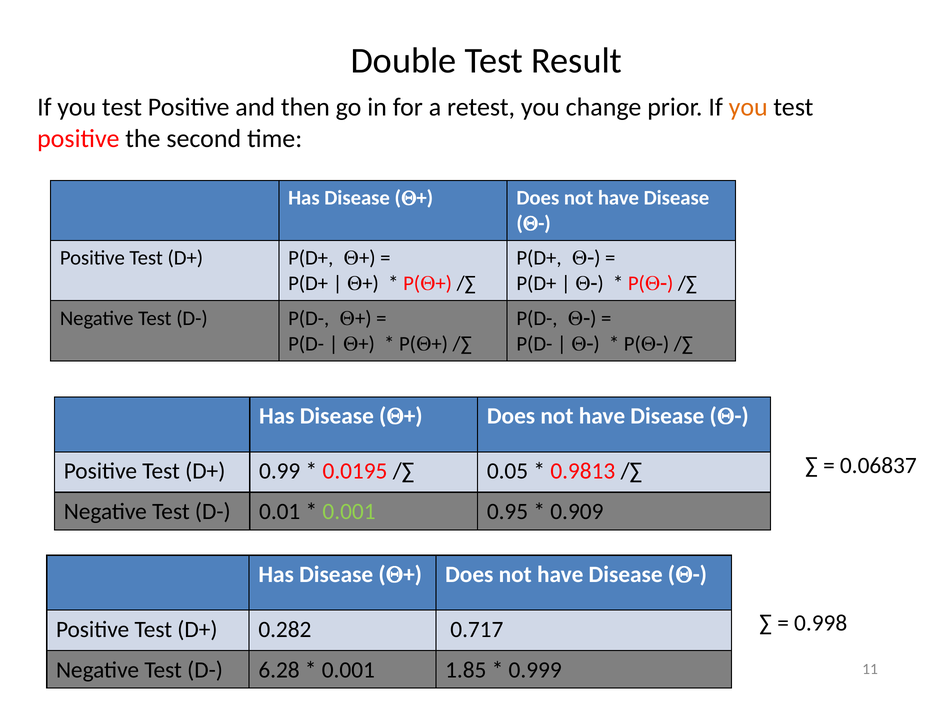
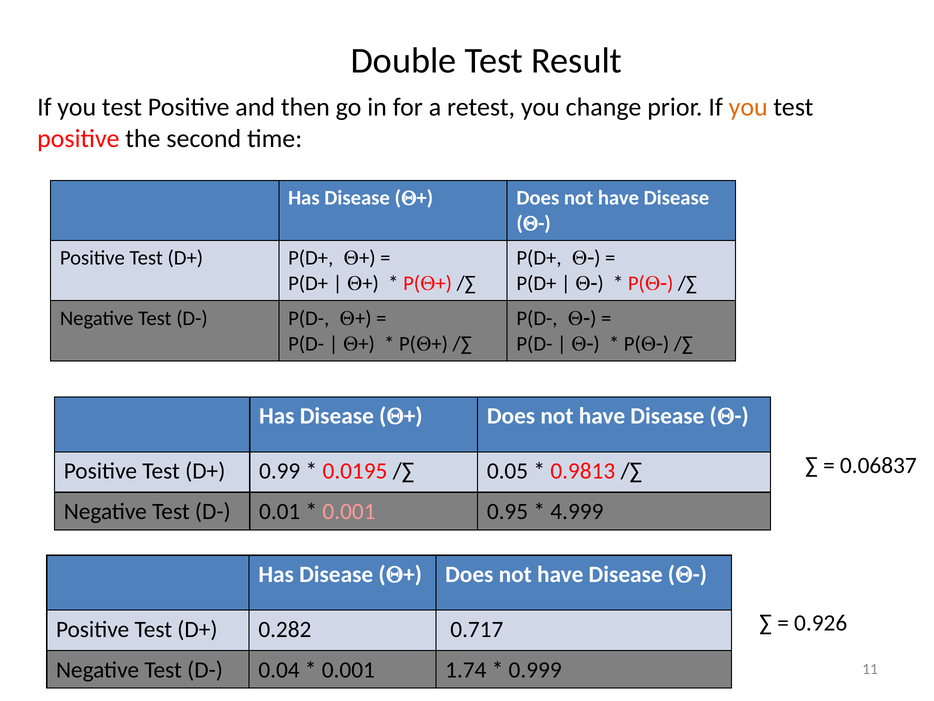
0.001 at (349, 511) colour: light green -> pink
0.909: 0.909 -> 4.999
0.998: 0.998 -> 0.926
6.28: 6.28 -> 0.04
1.85: 1.85 -> 1.74
